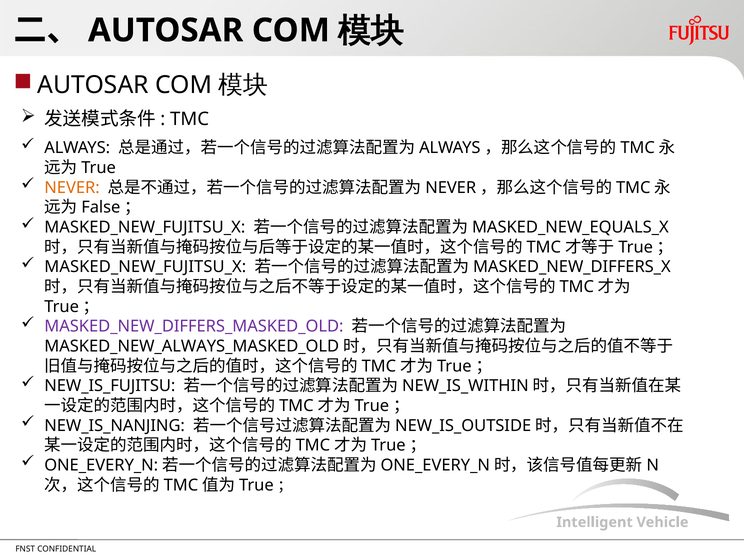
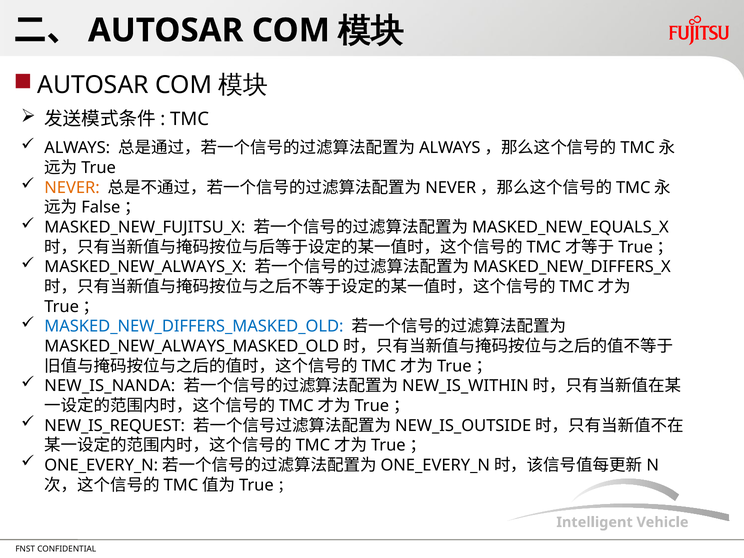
MASKED_NEW_FUJITSU_X at (145, 267): MASKED_NEW_FUJITSU_X -> MASKED_NEW_ALWAYS_X
MASKED_NEW_DIFFERS_MASKED_OLD colour: purple -> blue
NEW_IS_FUJITSU: NEW_IS_FUJITSU -> NEW_IS_NANDA
NEW_IS_NANJING: NEW_IS_NANJING -> NEW_IS_REQUEST
